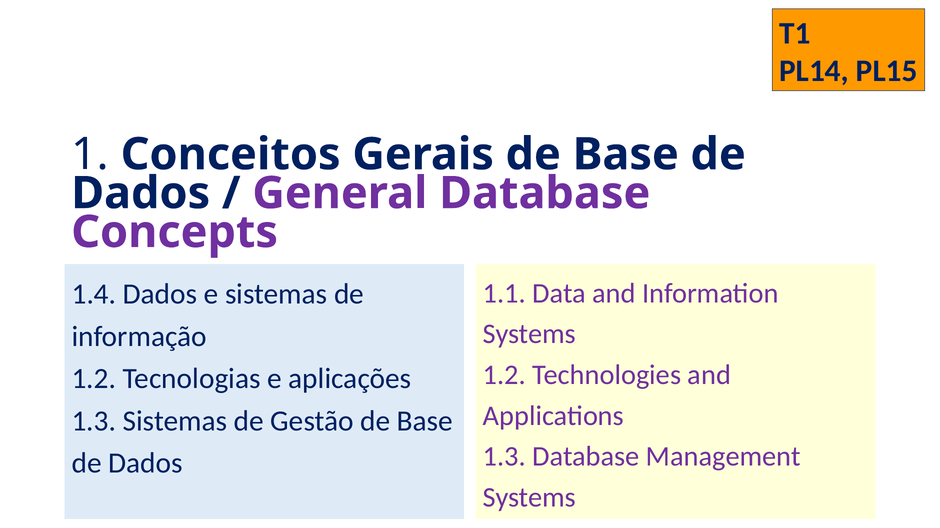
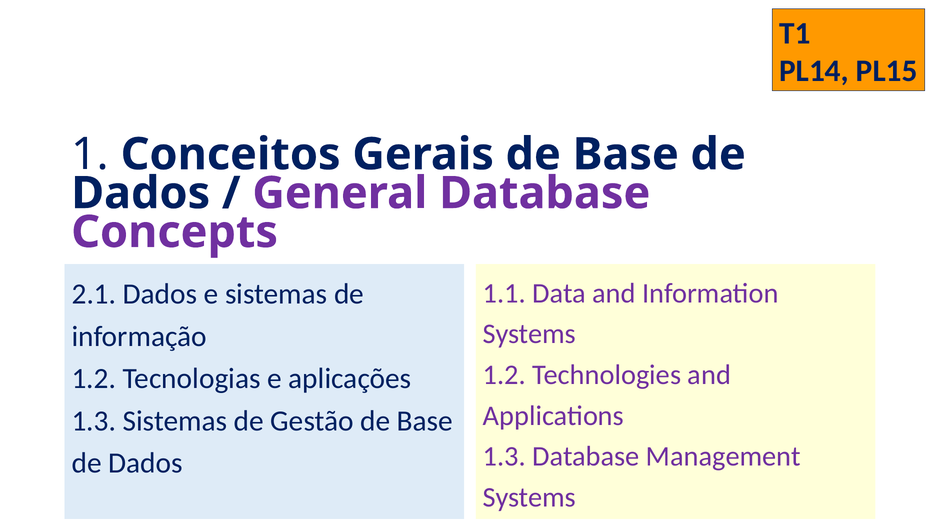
1.4: 1.4 -> 2.1
